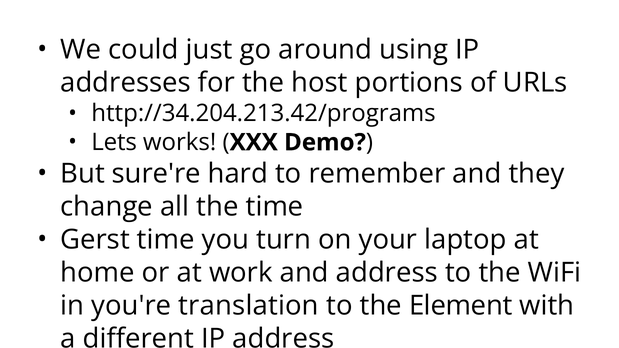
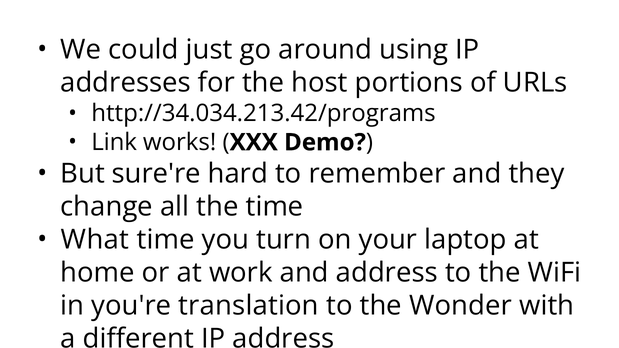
http://34.204.213.42/programs: http://34.204.213.42/programs -> http://34.034.213.42/programs
Lets: Lets -> Link
Gerst: Gerst -> What
Element: Element -> Wonder
